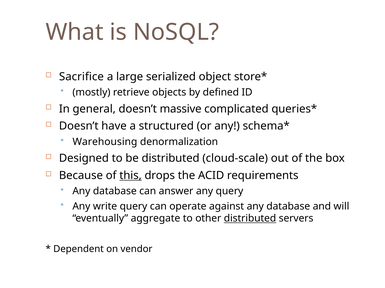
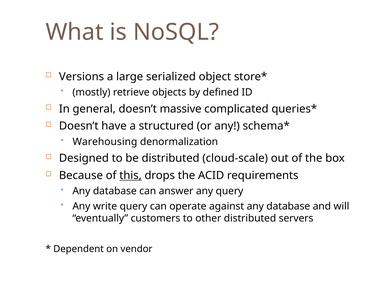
Sacrifice: Sacrifice -> Versions
aggregate: aggregate -> customers
distributed at (250, 219) underline: present -> none
